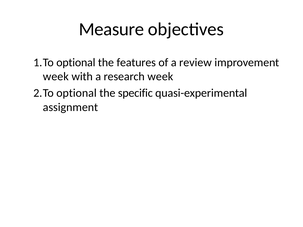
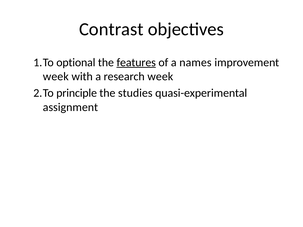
Measure: Measure -> Contrast
features underline: none -> present
review: review -> names
optional at (76, 93): optional -> principle
specific: specific -> studies
